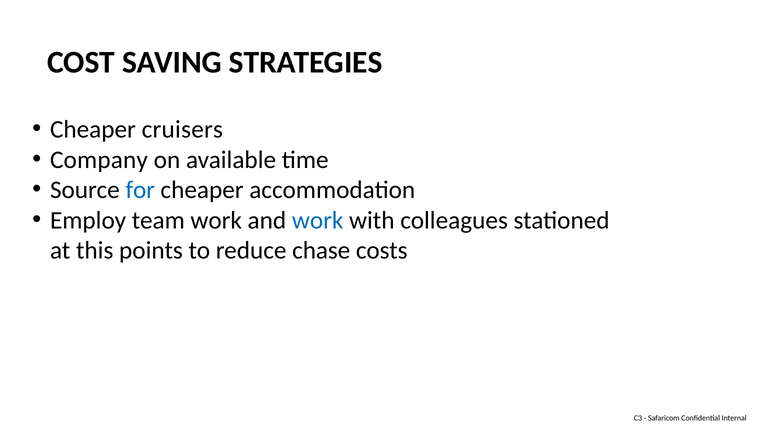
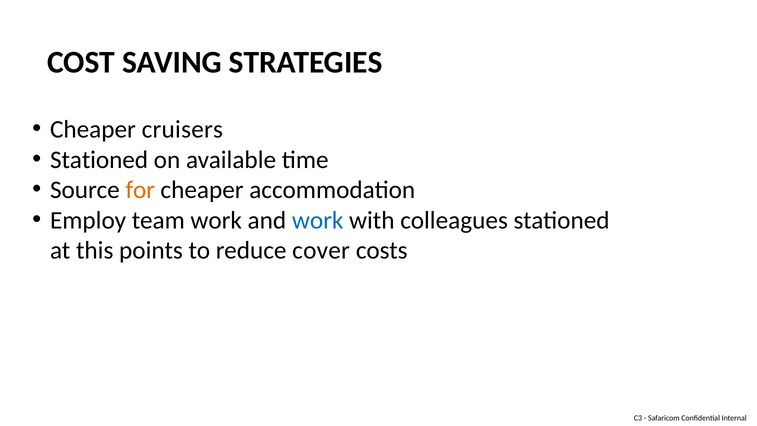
Company at (99, 160): Company -> Stationed
for colour: blue -> orange
chase: chase -> cover
